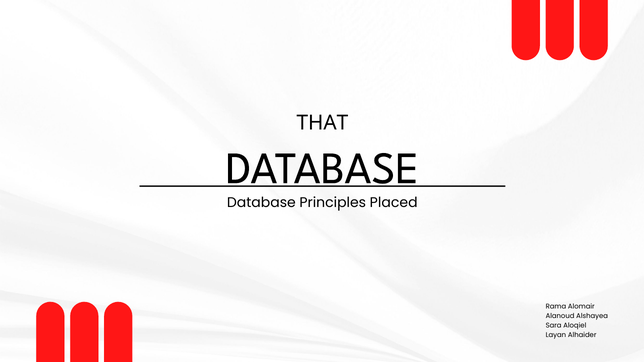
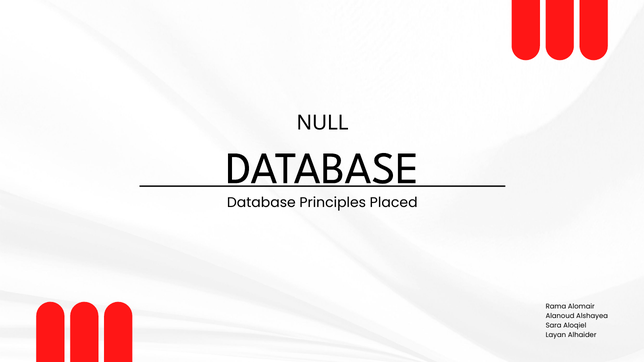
THAT: THAT -> NULL
